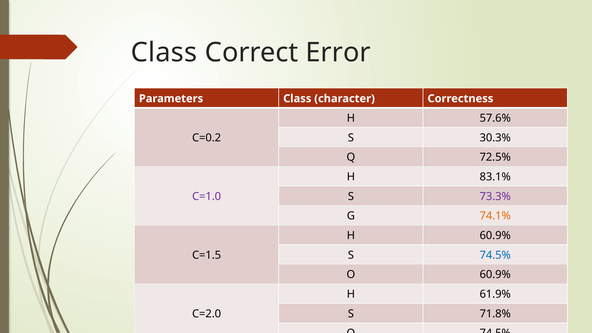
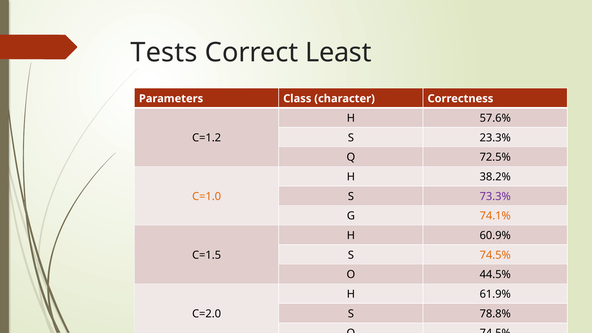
Class at (164, 53): Class -> Tests
Error: Error -> Least
C=0.2: C=0.2 -> C=1.2
30.3%: 30.3% -> 23.3%
83.1%: 83.1% -> 38.2%
C=1.0 colour: purple -> orange
74.5% at (495, 255) colour: blue -> orange
O 60.9%: 60.9% -> 44.5%
71.8%: 71.8% -> 78.8%
